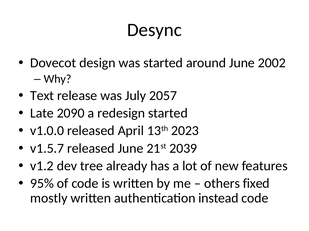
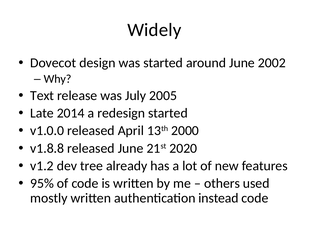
Desync: Desync -> Widely
2057: 2057 -> 2005
2090: 2090 -> 2014
2023: 2023 -> 2000
v1.5.7: v1.5.7 -> v1.8.8
2039: 2039 -> 2020
fixed: fixed -> used
